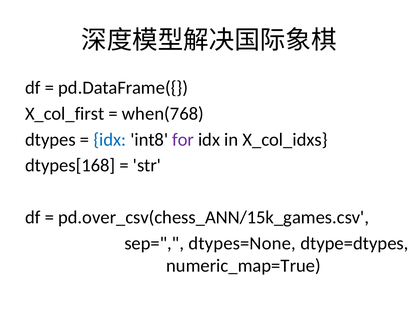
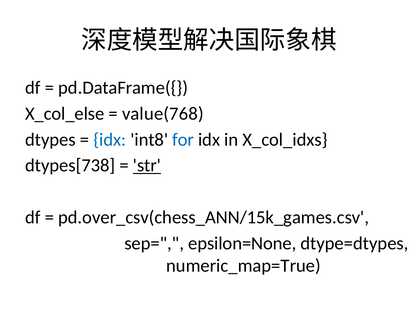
X_col_first: X_col_first -> X_col_else
when(768: when(768 -> value(768
for colour: purple -> blue
dtypes[168: dtypes[168 -> dtypes[738
str underline: none -> present
dtypes=None: dtypes=None -> epsilon=None
